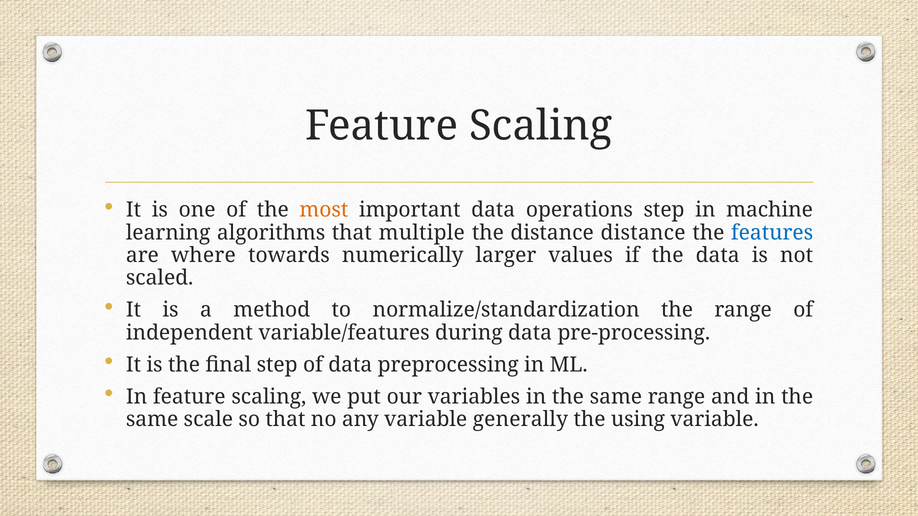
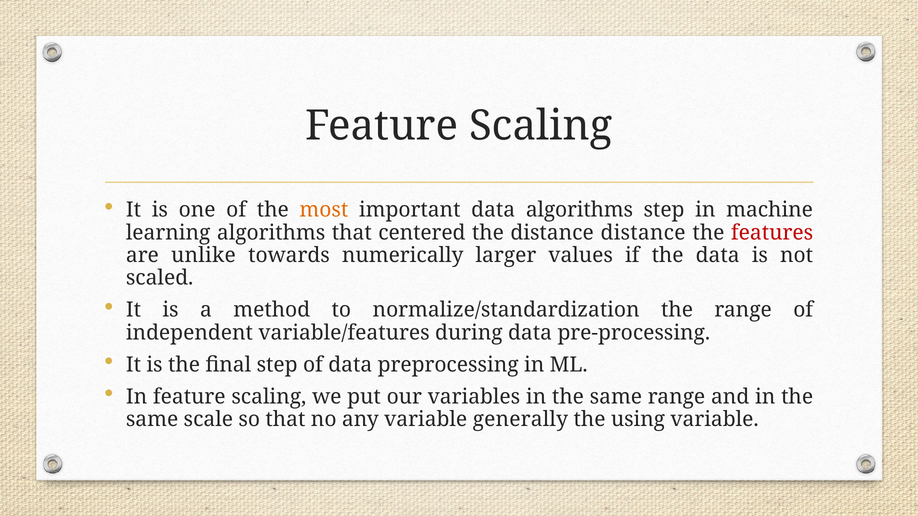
data operations: operations -> algorithms
multiple: multiple -> centered
features colour: blue -> red
where: where -> unlike
